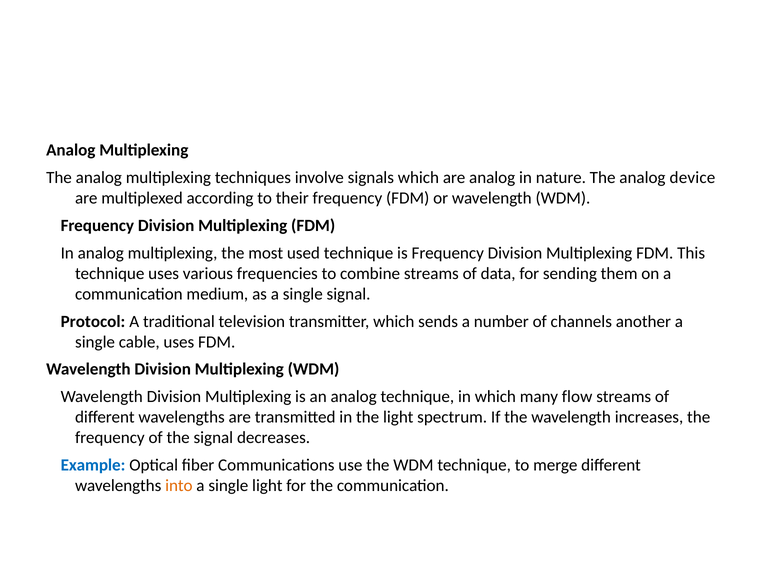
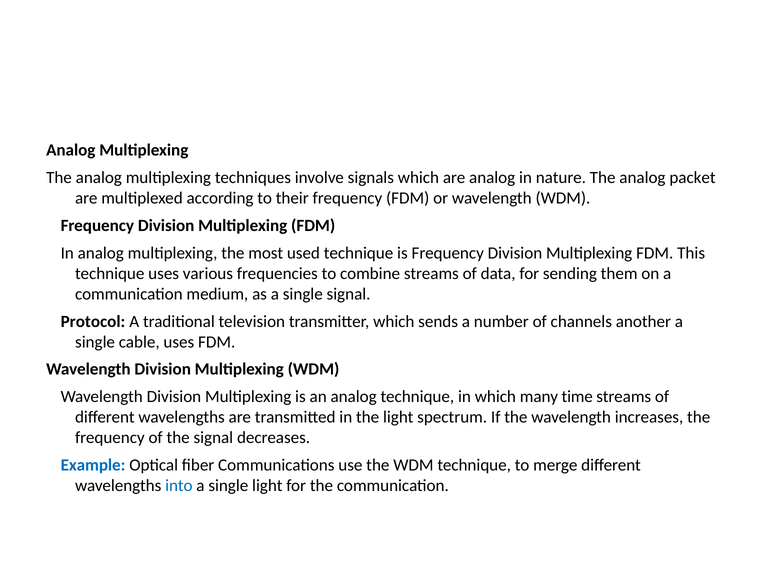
device: device -> packet
flow: flow -> time
into colour: orange -> blue
